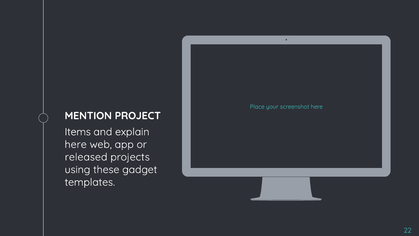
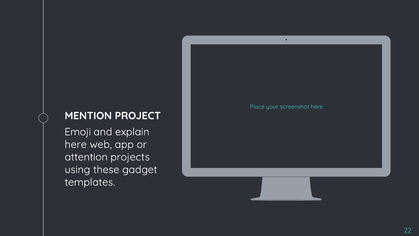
Items: Items -> Emoji
released: released -> attention
